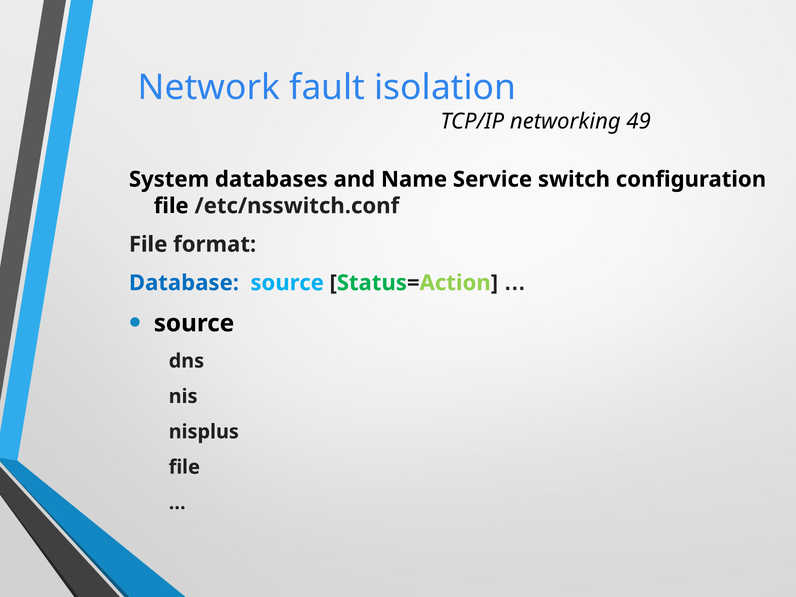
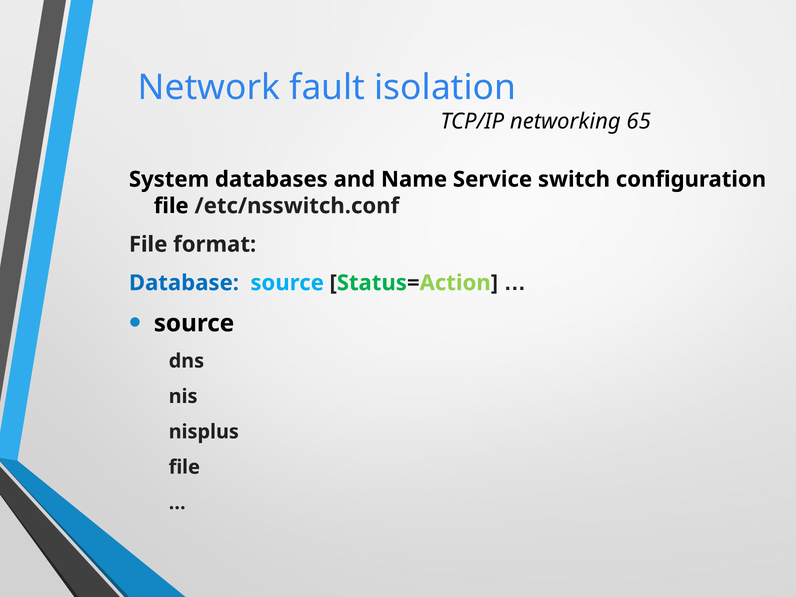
49: 49 -> 65
